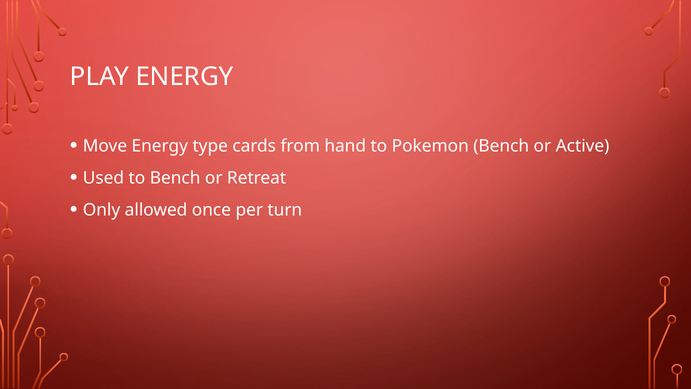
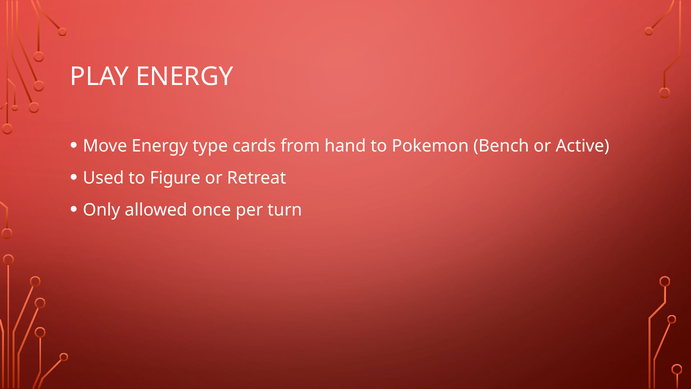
to Bench: Bench -> Figure
